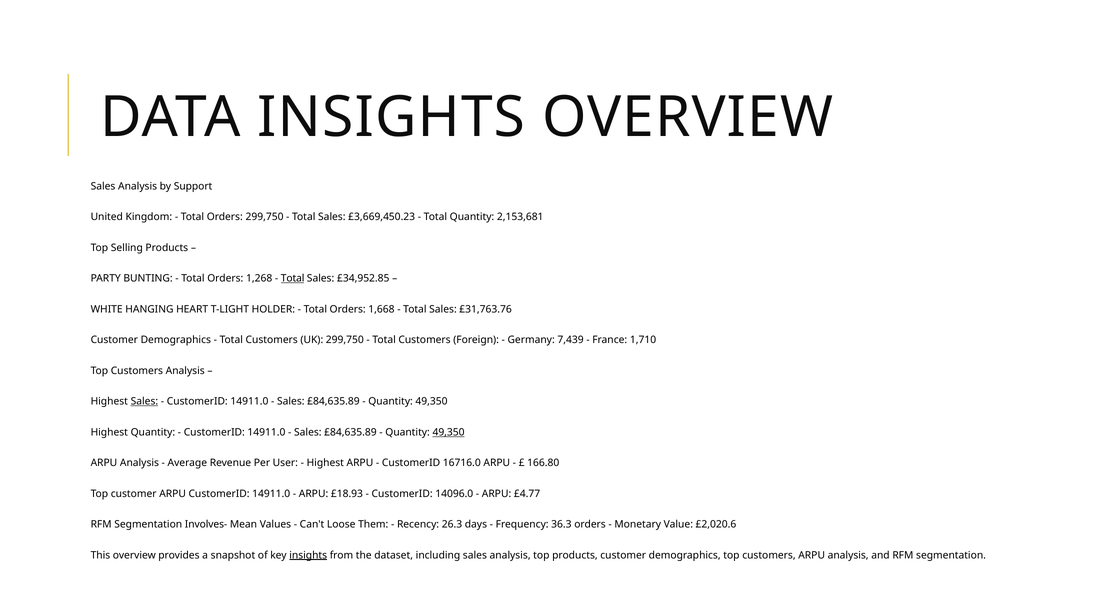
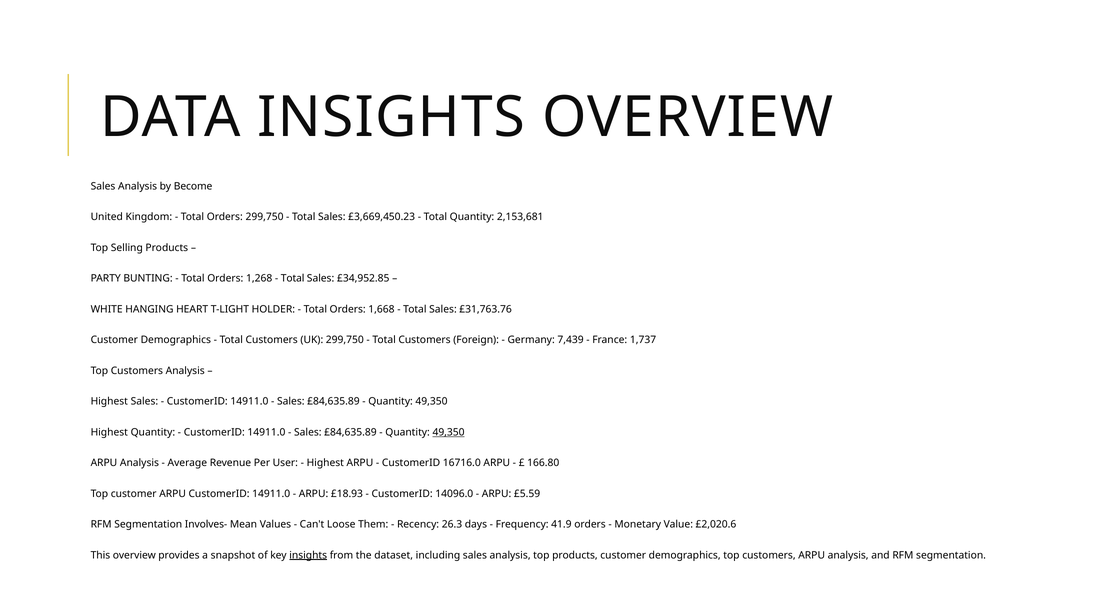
Support: Support -> Become
Total at (293, 279) underline: present -> none
1,710: 1,710 -> 1,737
Sales at (144, 402) underline: present -> none
£4.77: £4.77 -> £5.59
36.3: 36.3 -> 41.9
